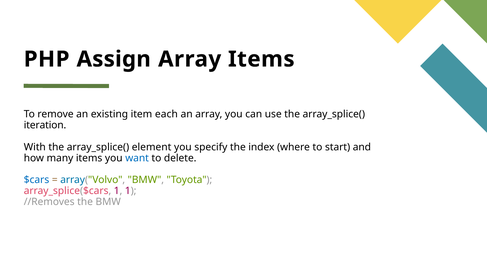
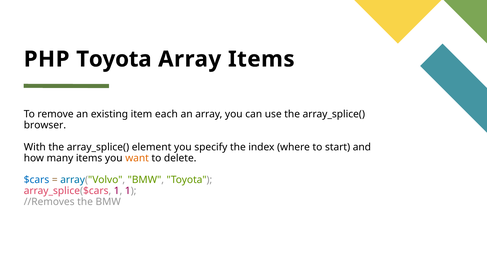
PHP Assign: Assign -> Toyota
iteration: iteration -> browser
want colour: blue -> orange
